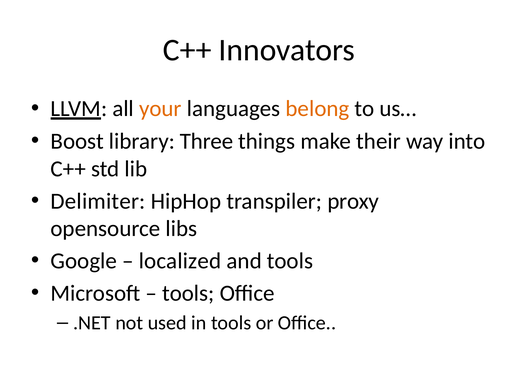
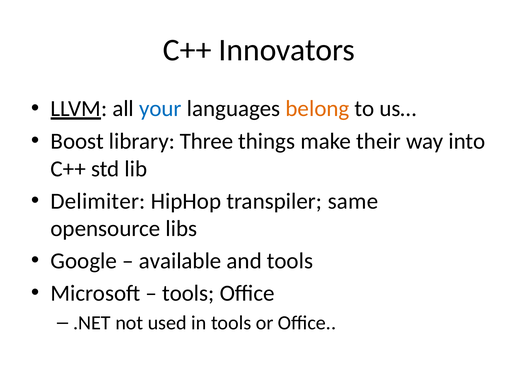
your colour: orange -> blue
proxy: proxy -> same
localized: localized -> available
